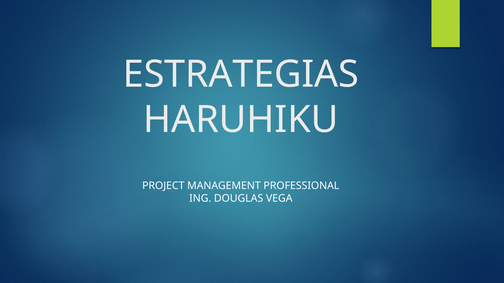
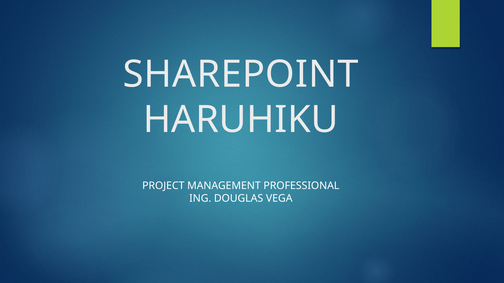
ESTRATEGIAS: ESTRATEGIAS -> SHAREPOINT
